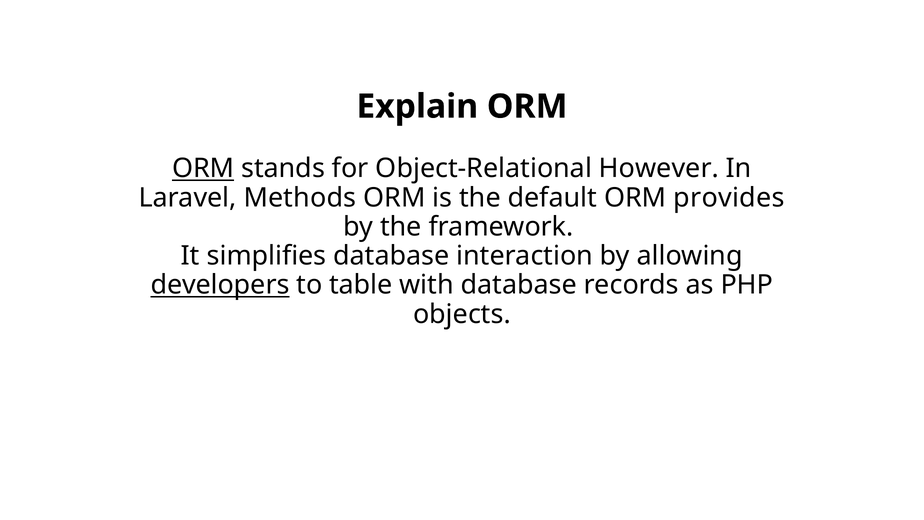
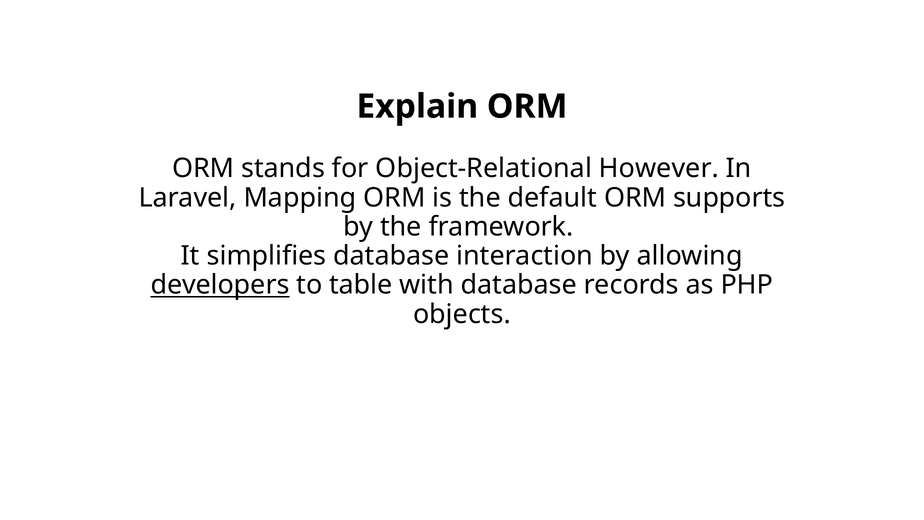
ORM at (203, 168) underline: present -> none
Methods: Methods -> Mapping
provides: provides -> supports
